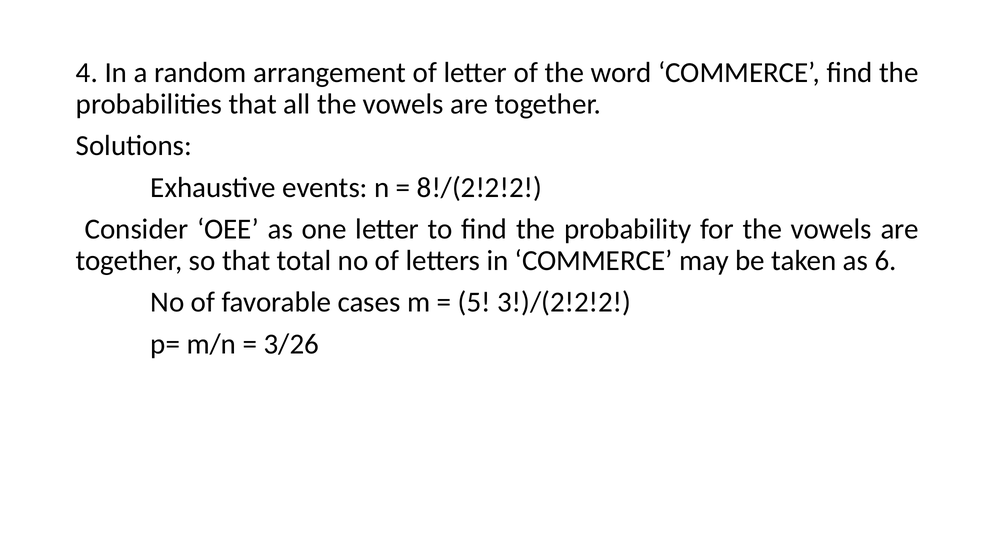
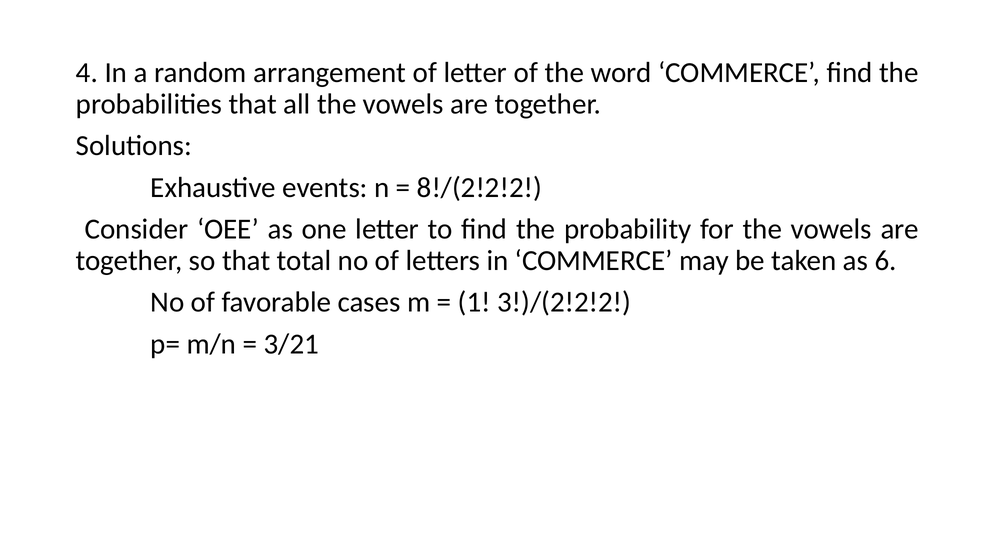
5: 5 -> 1
3/26: 3/26 -> 3/21
